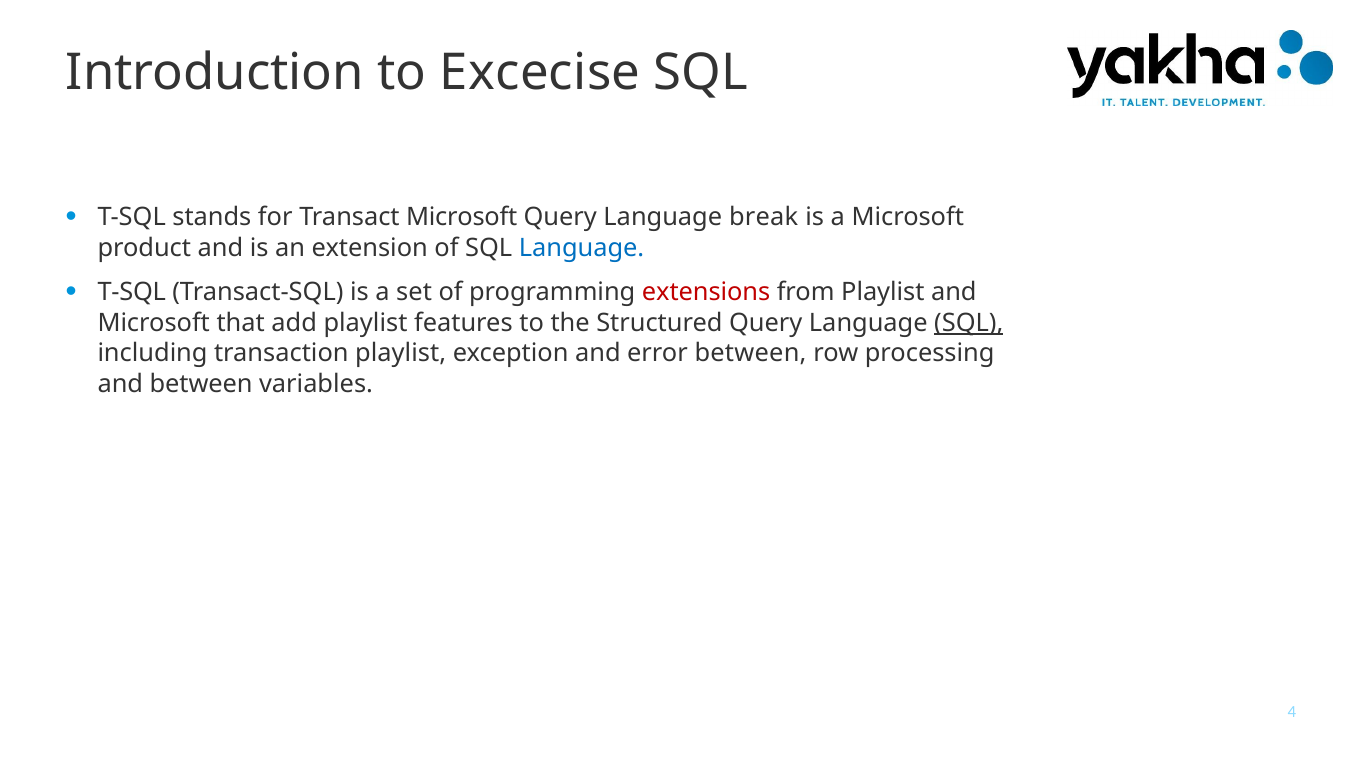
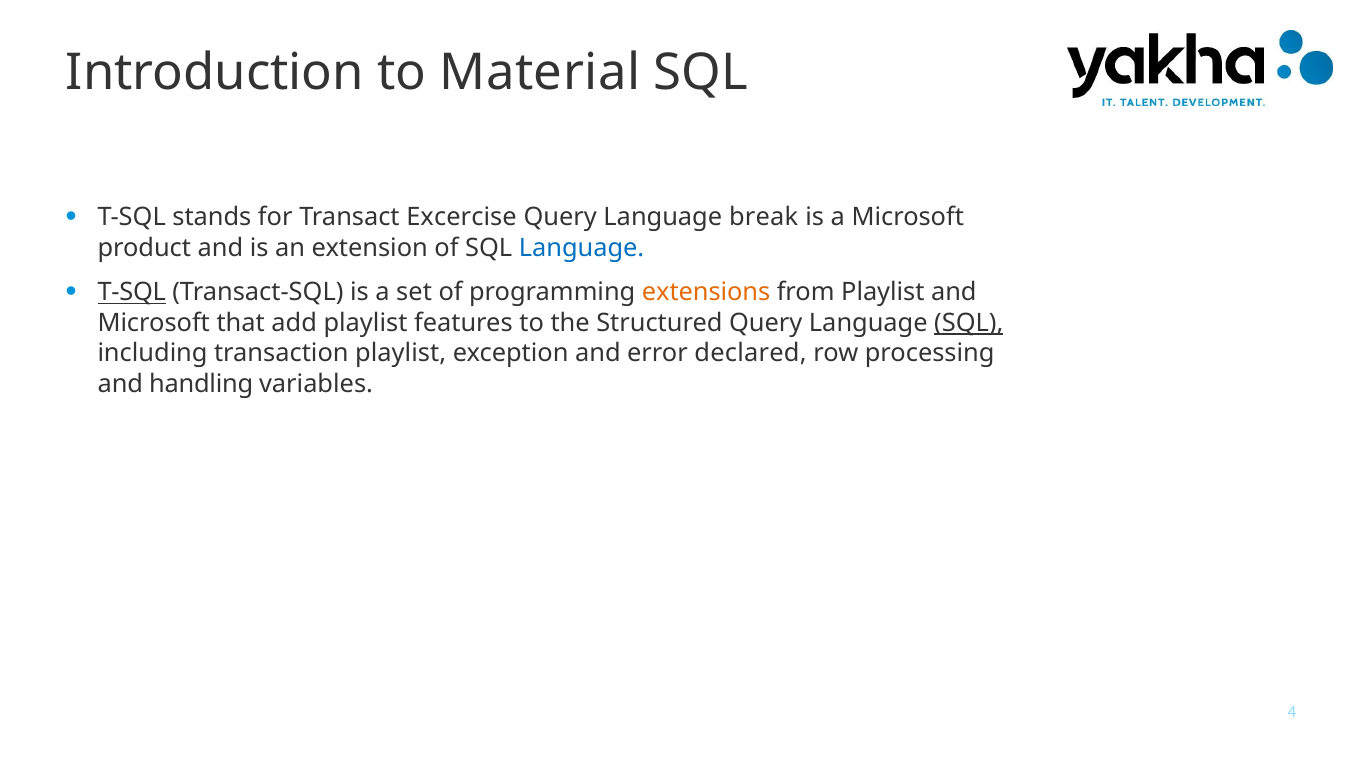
Excecise: Excecise -> Material
Transact Microsoft: Microsoft -> Excercise
T-SQL at (132, 293) underline: none -> present
extensions colour: red -> orange
error between: between -> declared
and between: between -> handling
